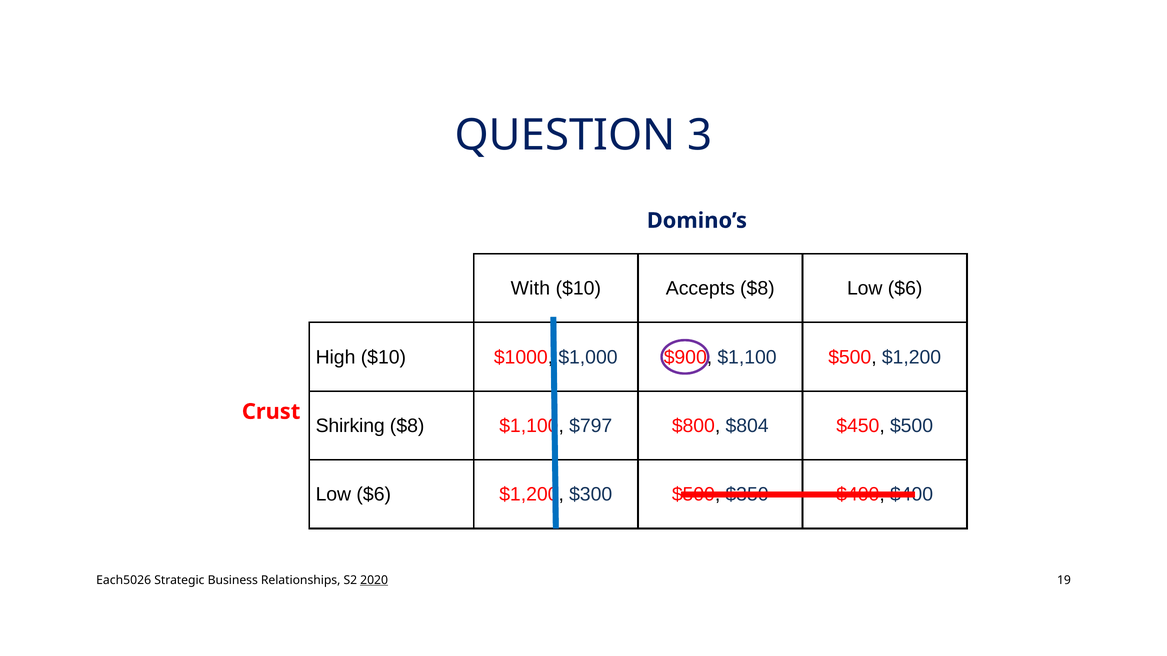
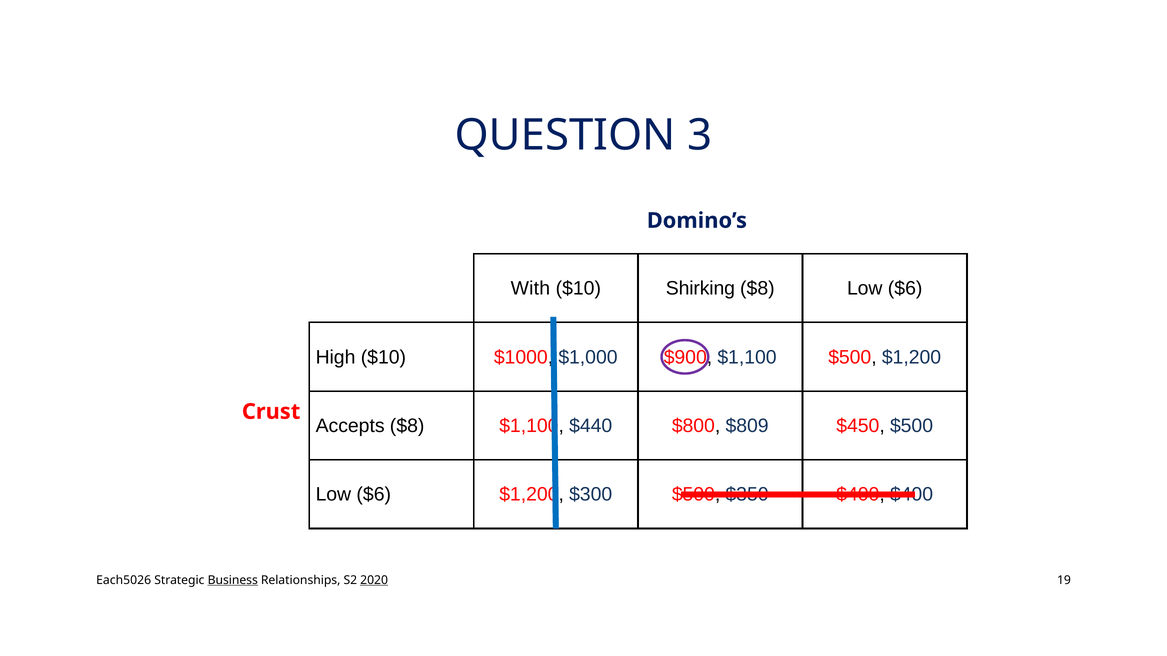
Accepts: Accepts -> Shirking
Shirking: Shirking -> Accepts
$797: $797 -> $440
$804: $804 -> $809
Business underline: none -> present
